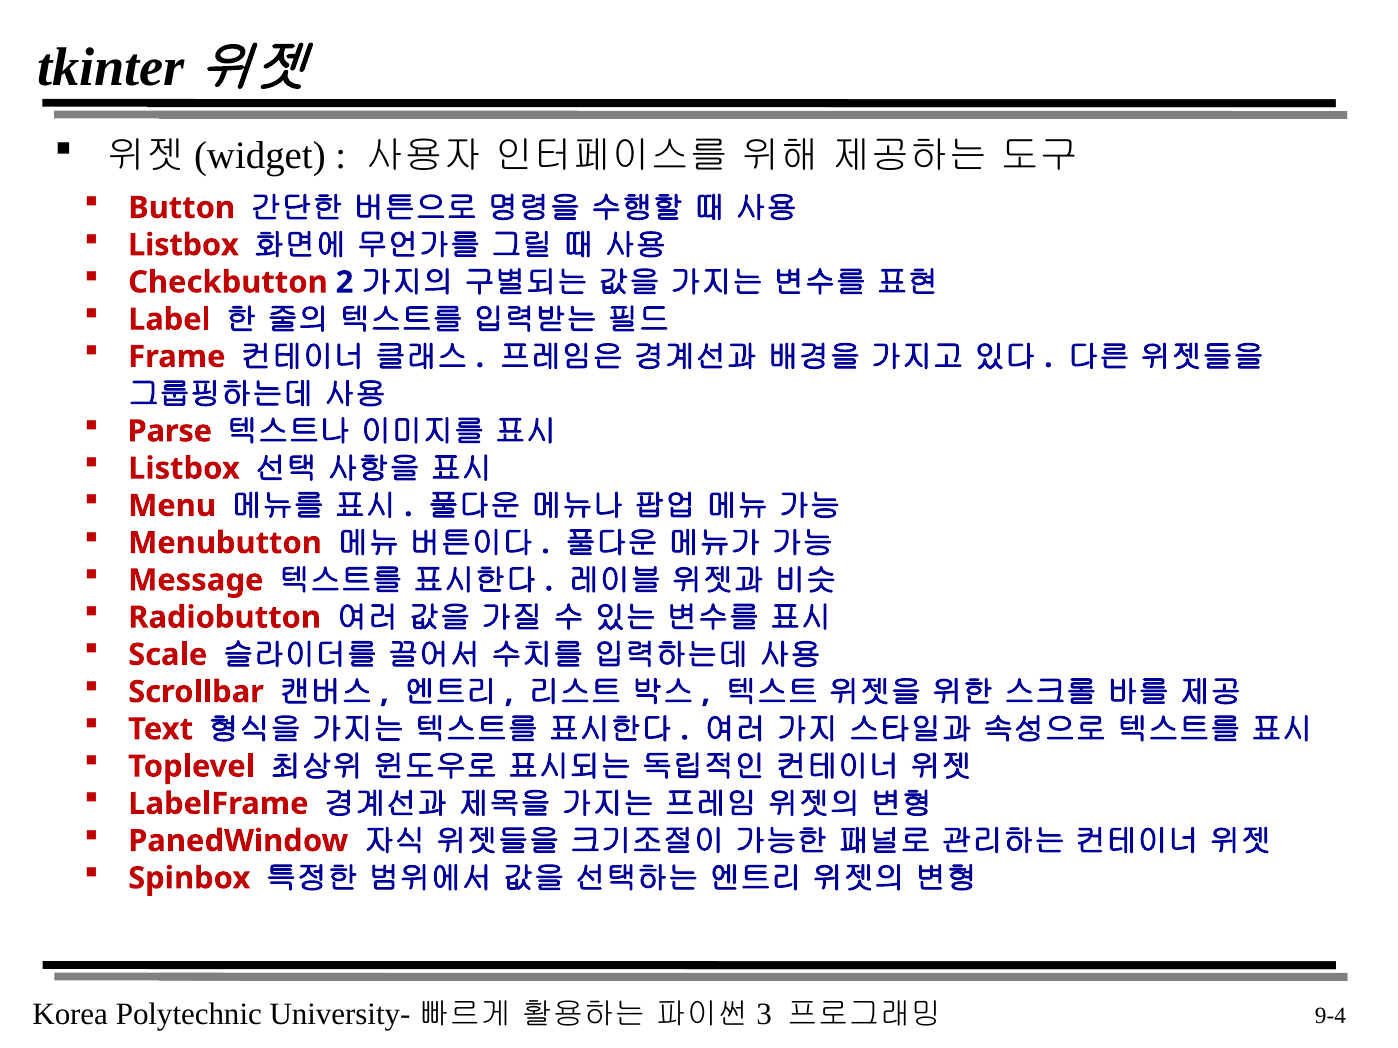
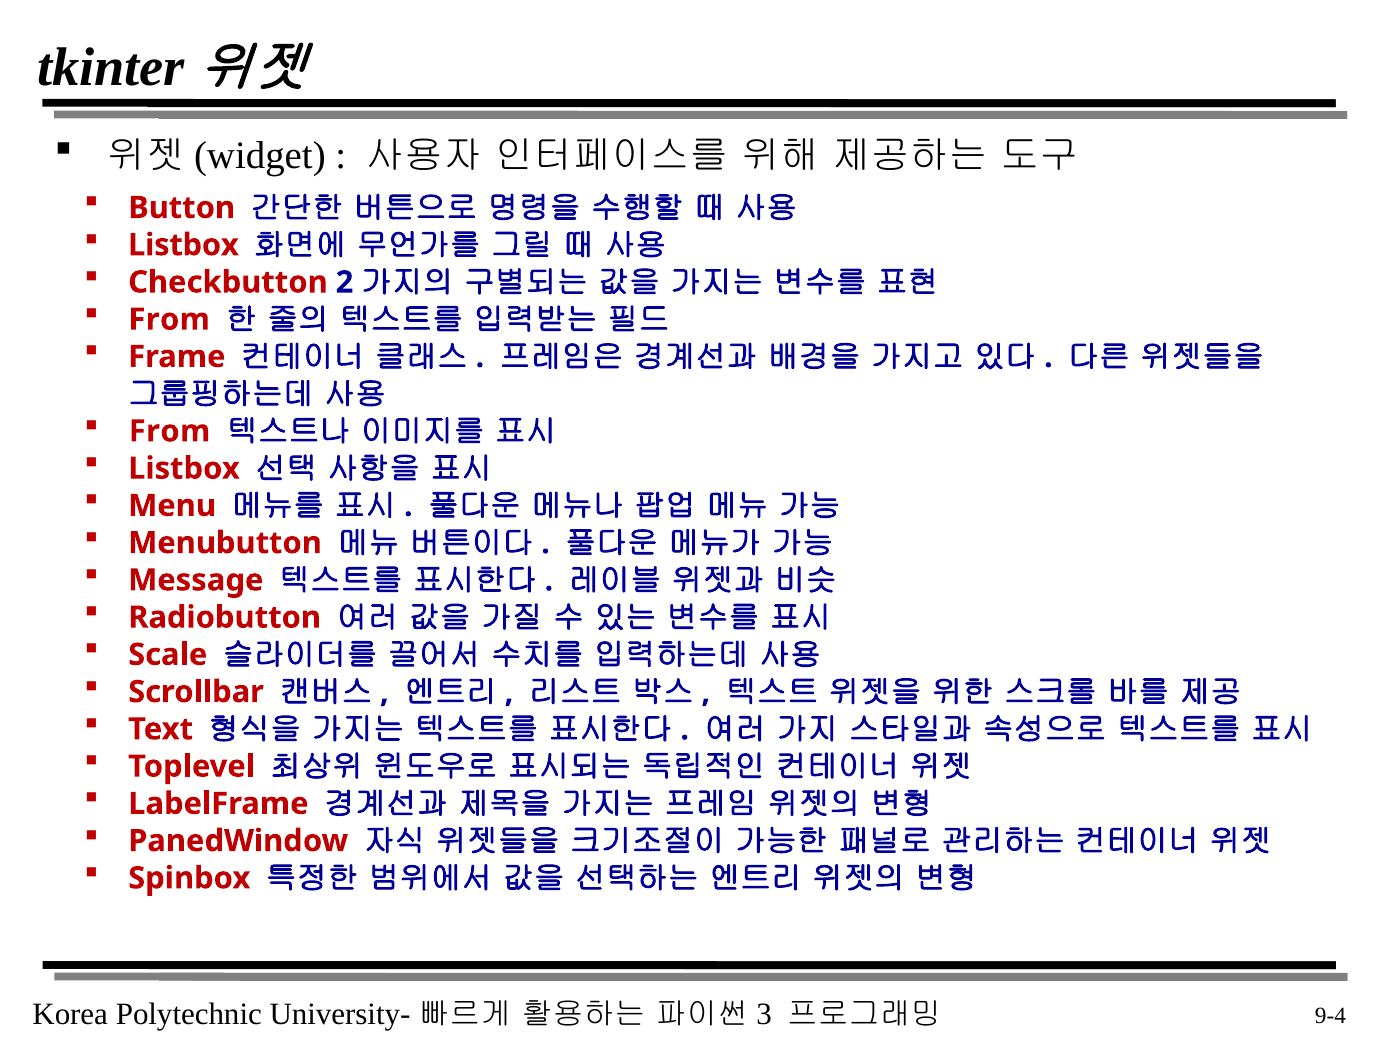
Label at (169, 320): Label -> From
Parse at (170, 431): Parse -> From
